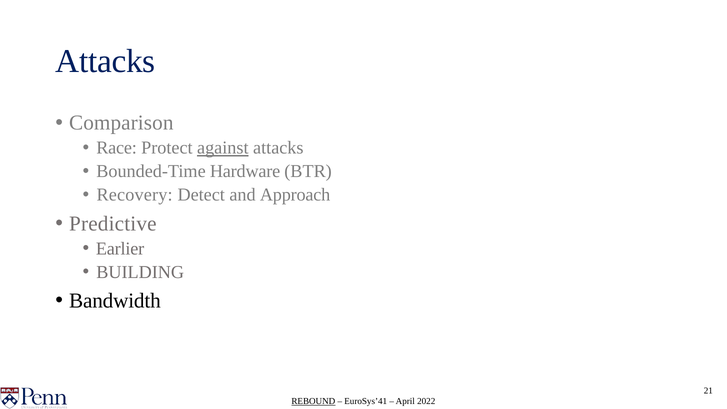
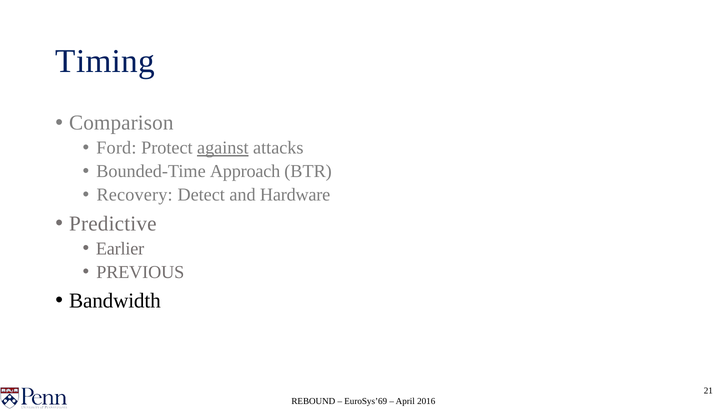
Attacks at (105, 61): Attacks -> Timing
Race: Race -> Ford
Hardware: Hardware -> Approach
Approach: Approach -> Hardware
BUILDING: BUILDING -> PREVIOUS
REBOUND underline: present -> none
EuroSys’41: EuroSys’41 -> EuroSys’69
2022: 2022 -> 2016
